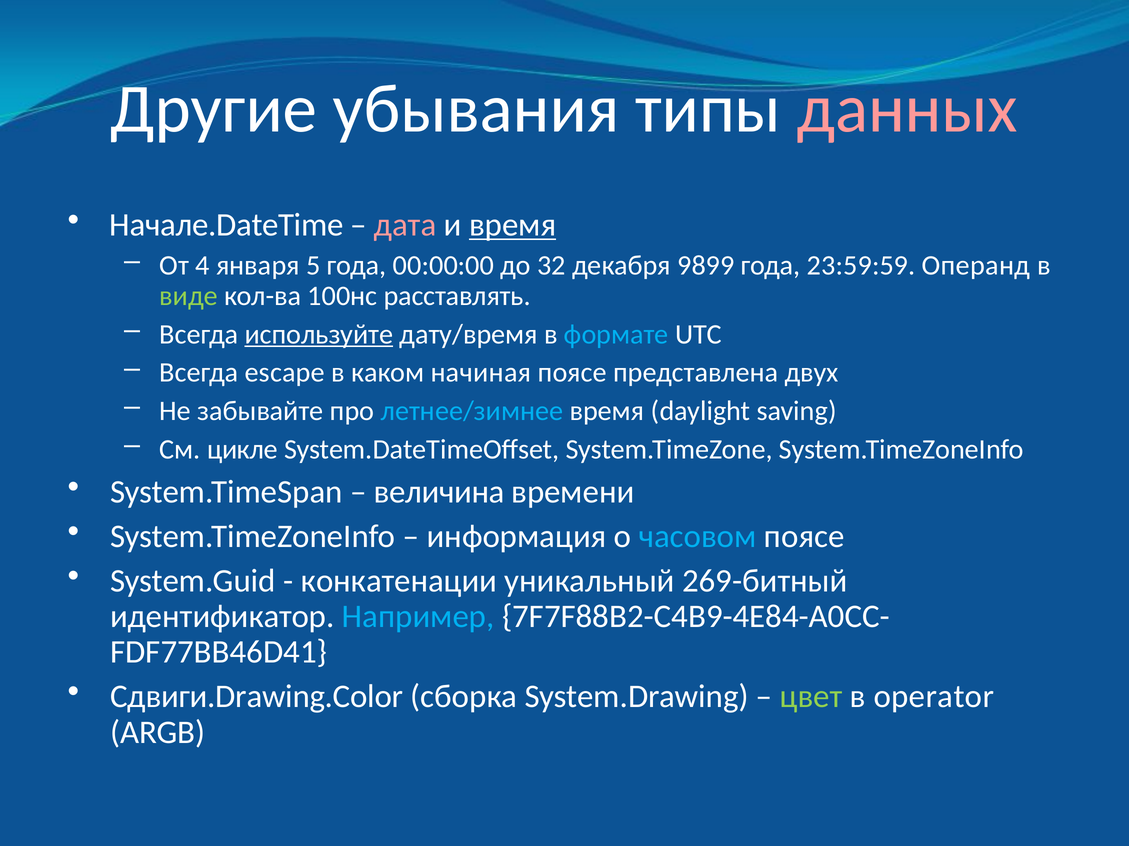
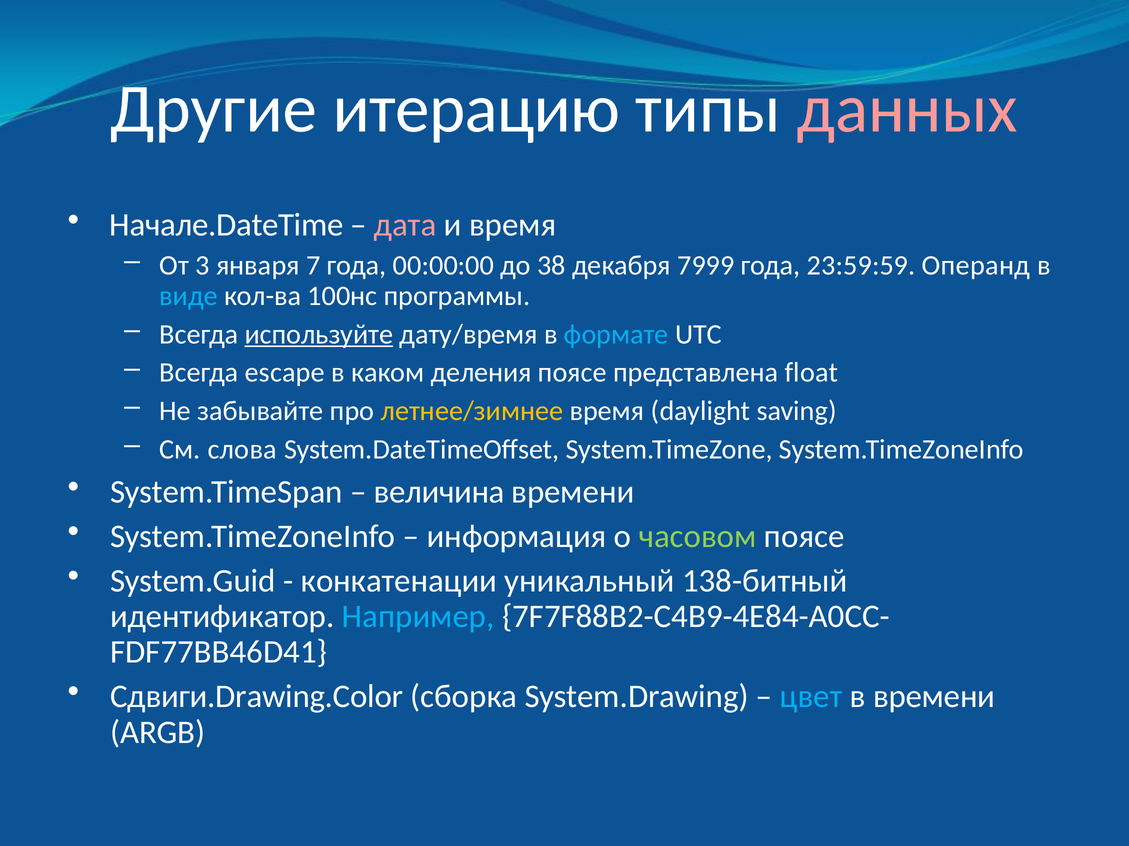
убывания: убывания -> итерацию
время at (513, 225) underline: present -> none
4: 4 -> 3
5: 5 -> 7
32: 32 -> 38
9899: 9899 -> 7999
виде colour: light green -> light blue
расставлять: расставлять -> программы
начиная: начиная -> деления
двух: двух -> float
летнее/зимнее colour: light blue -> yellow
цикле: цикле -> слова
часовом colour: light blue -> light green
269-битный: 269-битный -> 138-битный
цвет colour: light green -> light blue
в operator: operator -> времени
